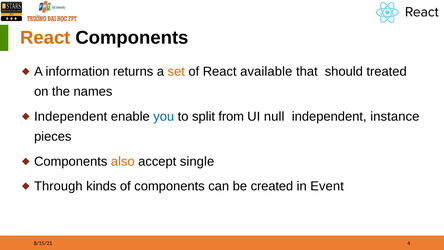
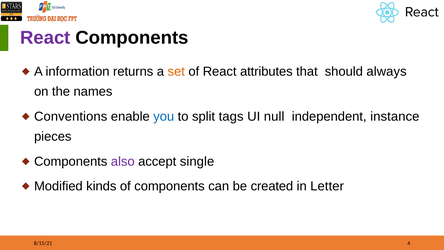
React at (45, 38) colour: orange -> purple
available: available -> attributes
treated: treated -> always
Independent at (71, 116): Independent -> Conventions
from: from -> tags
also colour: orange -> purple
Through: Through -> Modified
Event: Event -> Letter
